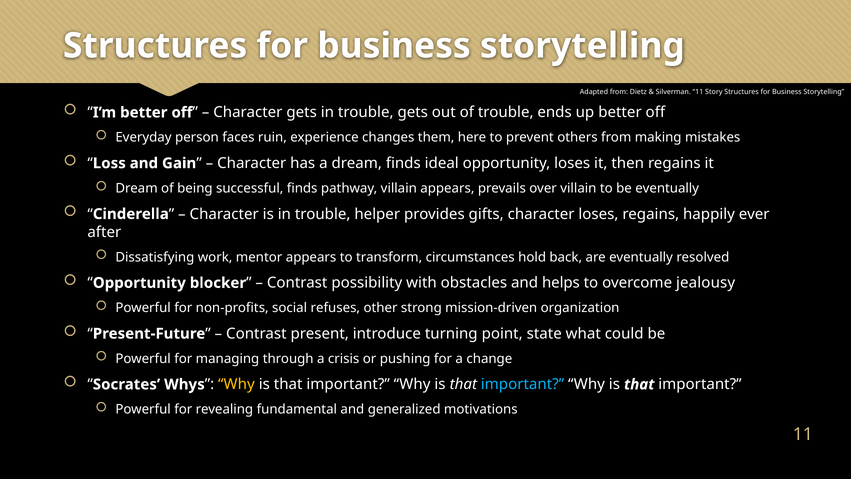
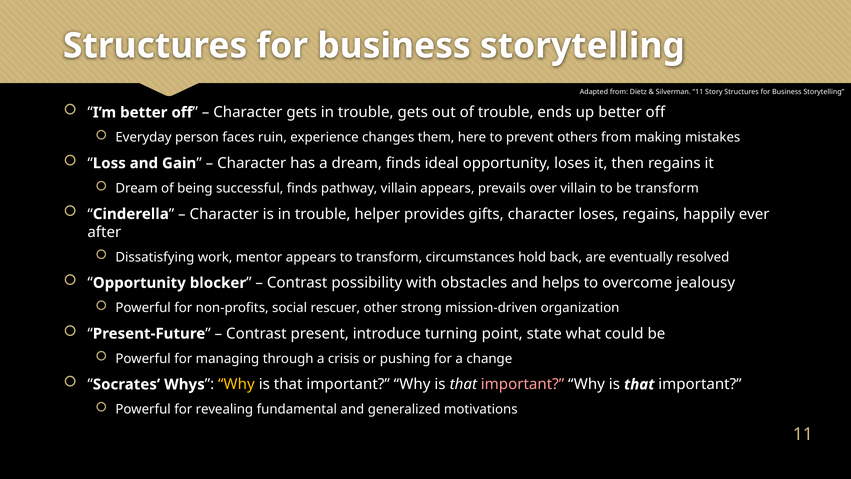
be eventually: eventually -> transform
refuses: refuses -> rescuer
important at (523, 384) colour: light blue -> pink
